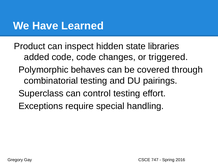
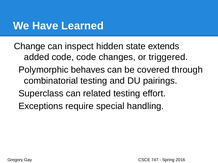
Product: Product -> Change
libraries: libraries -> extends
control: control -> related
